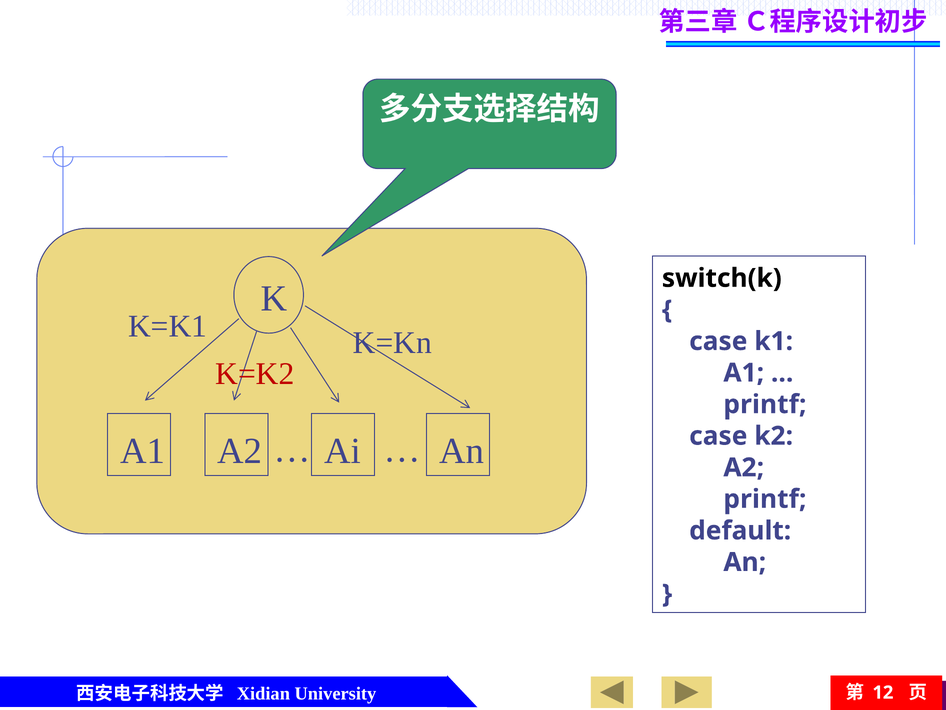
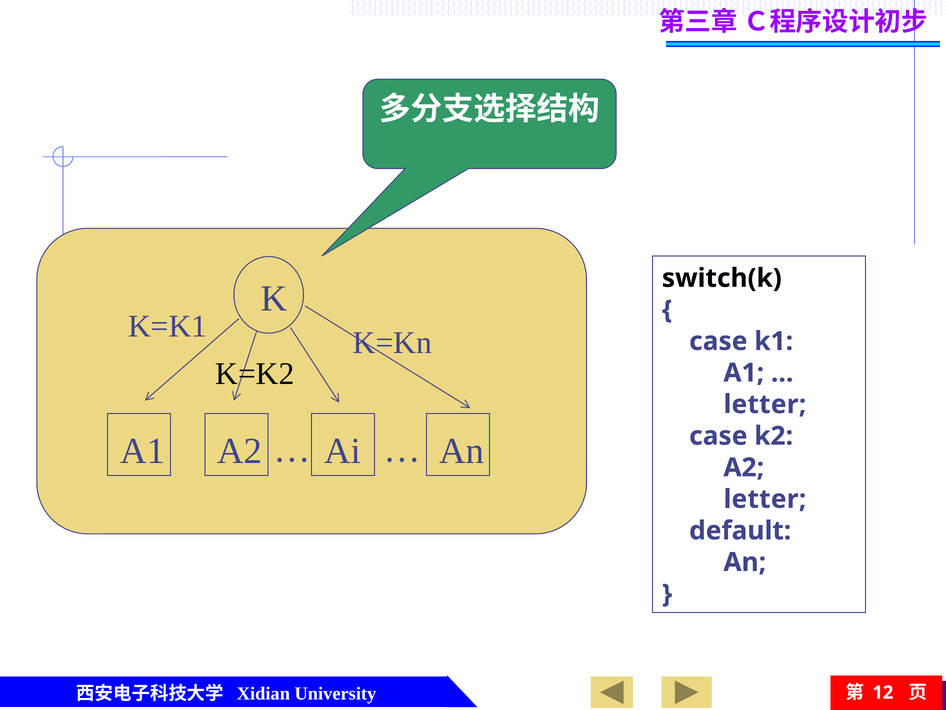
K=K2 colour: red -> black
printf at (765, 404): printf -> letter
printf at (765, 499): printf -> letter
